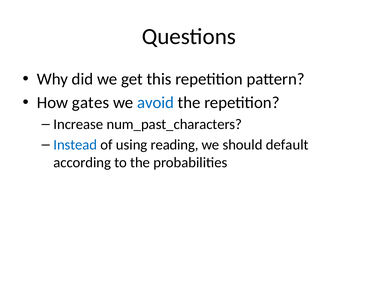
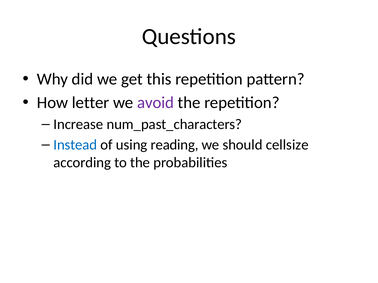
gates: gates -> letter
avoid colour: blue -> purple
default: default -> cellsize
